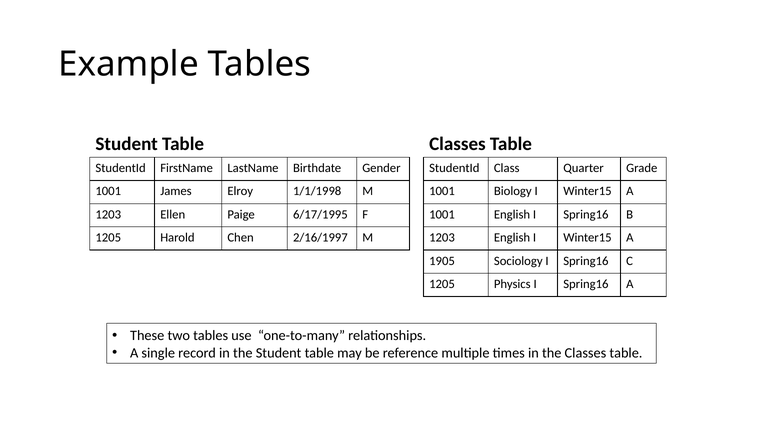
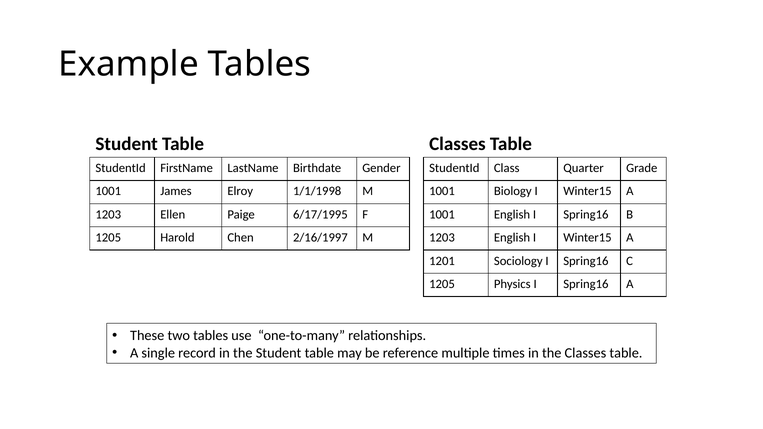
1905: 1905 -> 1201
